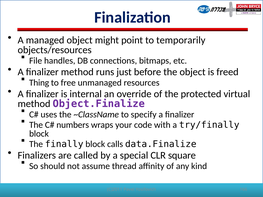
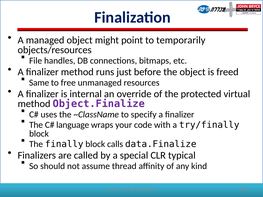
Thing: Thing -> Same
numbers: numbers -> language
square: square -> typical
